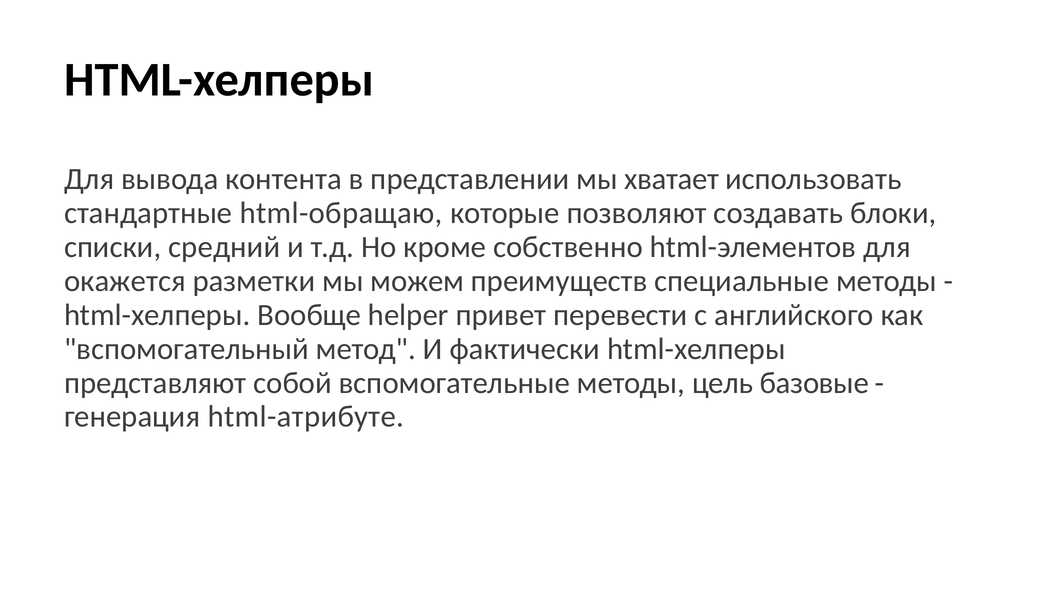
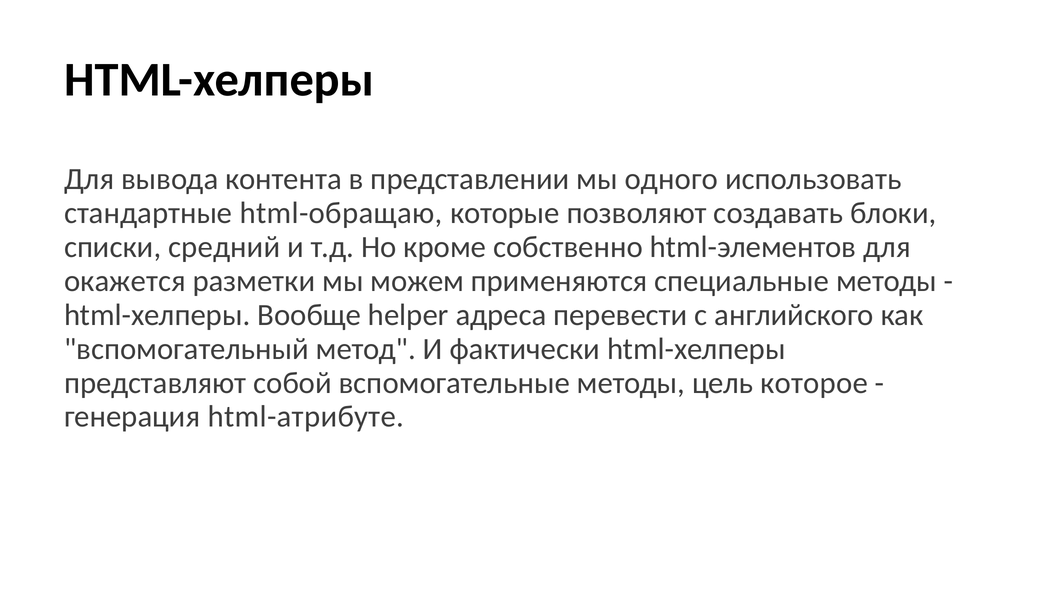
хватает: хватает -> одного
преимуществ: преимуществ -> применяются
привет: привет -> адреса
базовые: базовые -> которое
